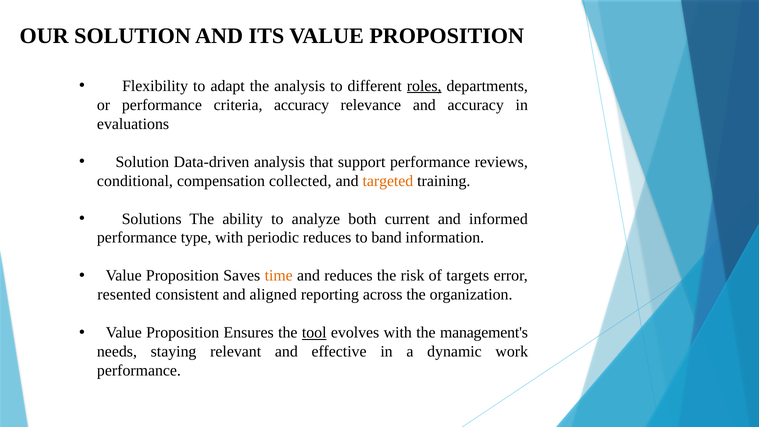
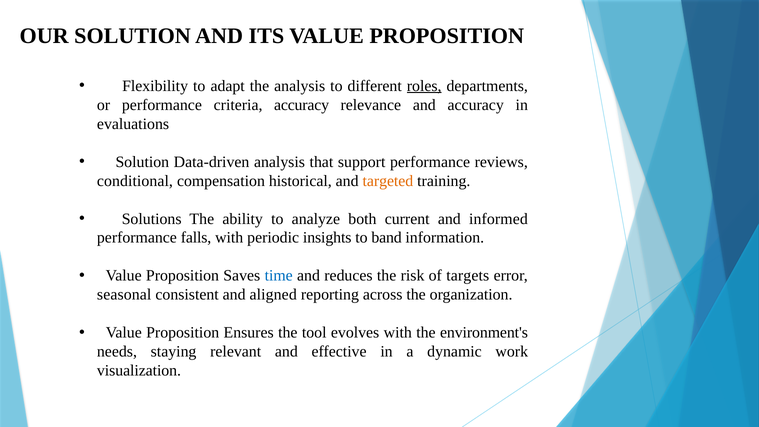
collected: collected -> historical
type: type -> falls
periodic reduces: reduces -> insights
time colour: orange -> blue
resented: resented -> seasonal
tool underline: present -> none
management's: management's -> environment's
performance at (139, 371): performance -> visualization
